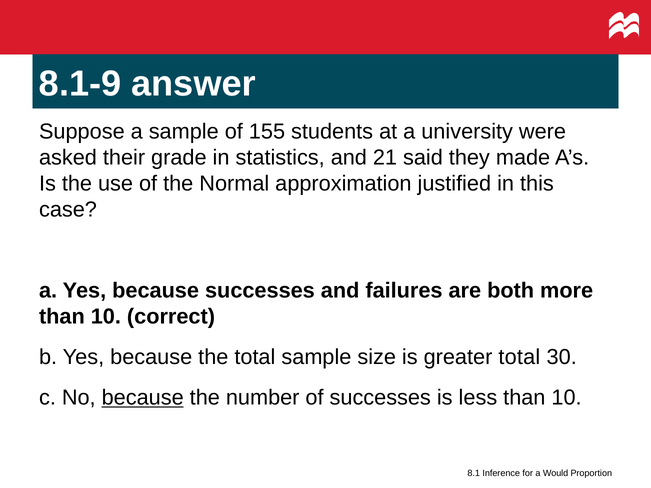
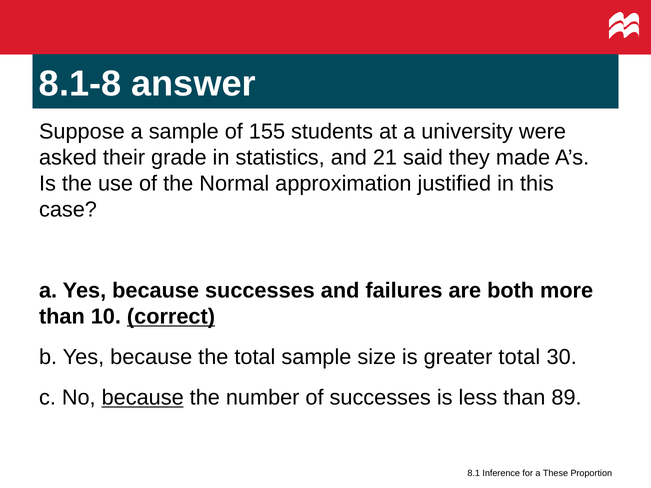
8.1-9: 8.1-9 -> 8.1-8
correct underline: none -> present
less than 10: 10 -> 89
Would: Would -> These
